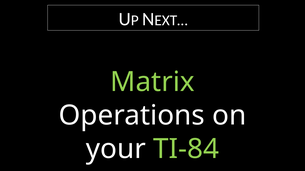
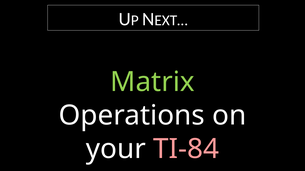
TI-84 colour: light green -> pink
